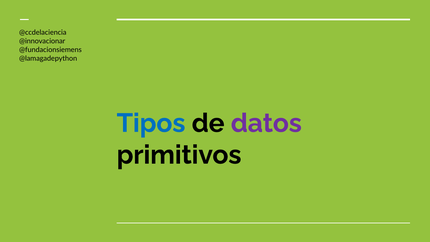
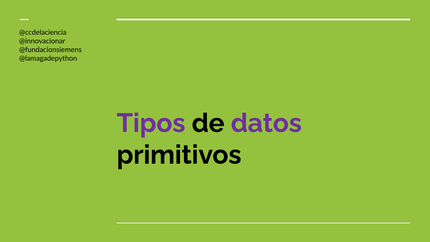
Tipos colour: blue -> purple
